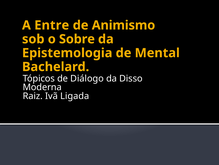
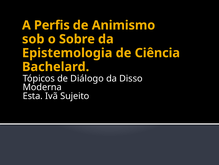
Entre: Entre -> Perfis
Mental: Mental -> Ciência
Raiz: Raiz -> Esta
Ligada: Ligada -> Sujeito
